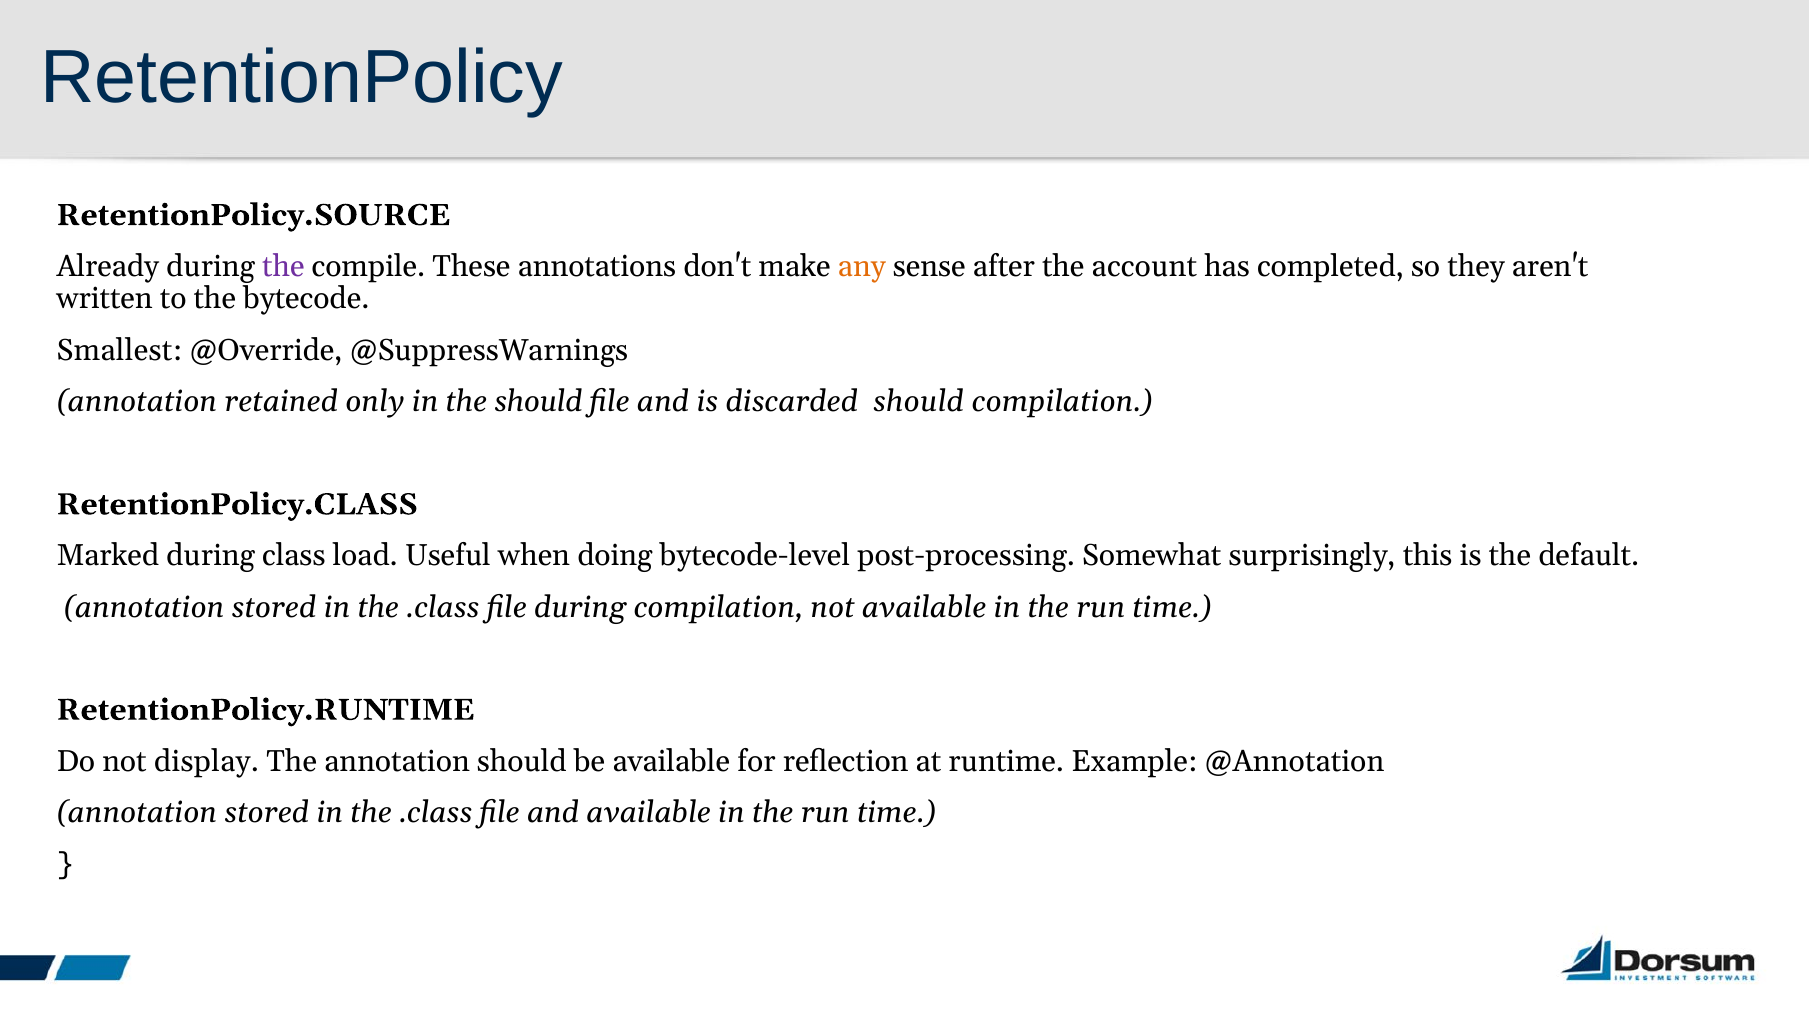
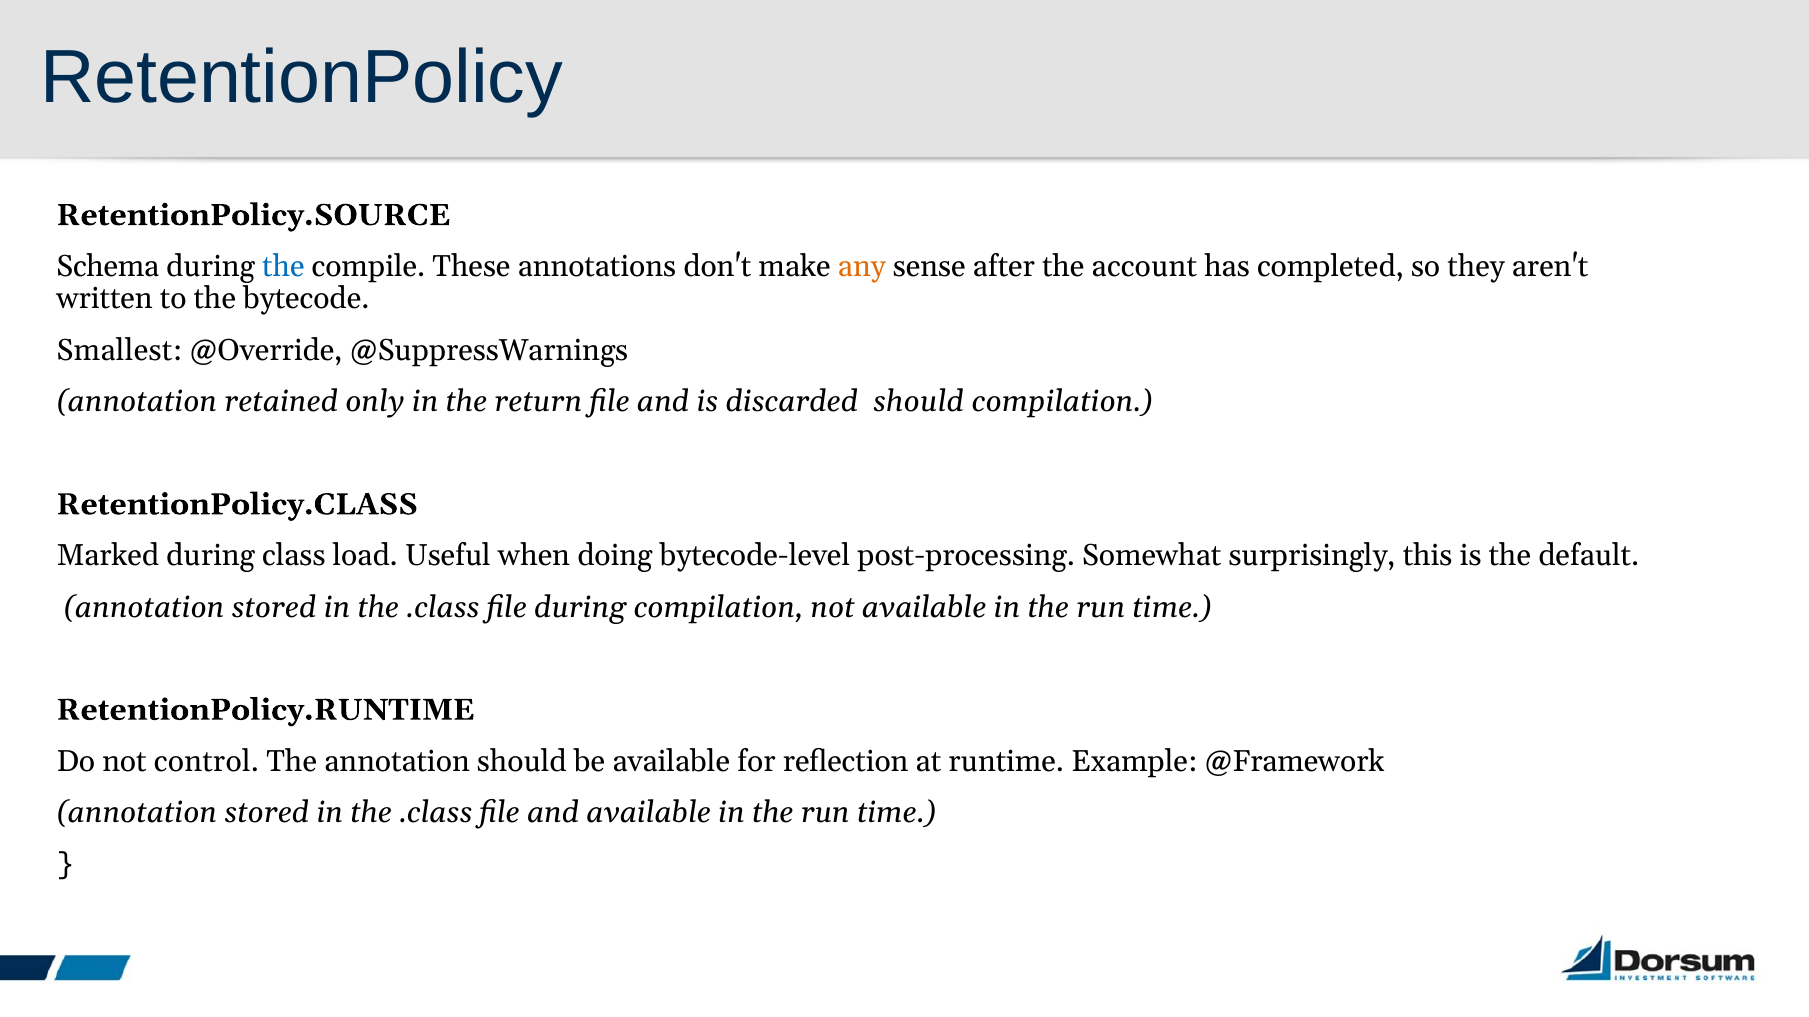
Already: Already -> Schema
the at (283, 267) colour: purple -> blue
the should: should -> return
display: display -> control
@Annotation: @Annotation -> @Framework
